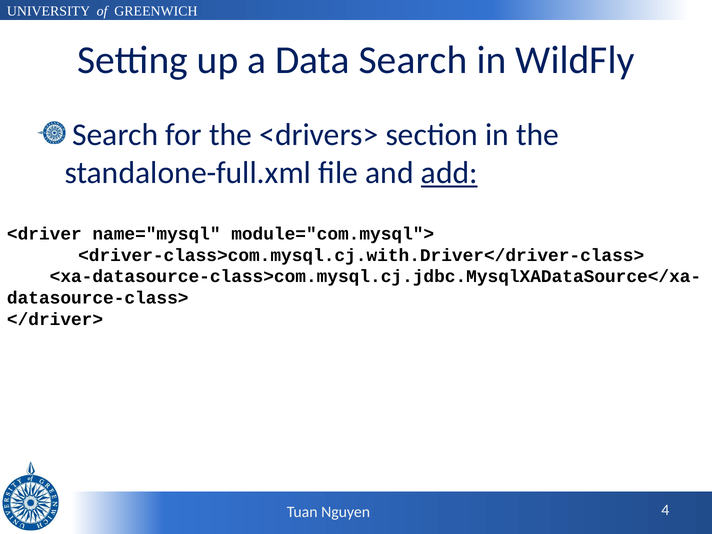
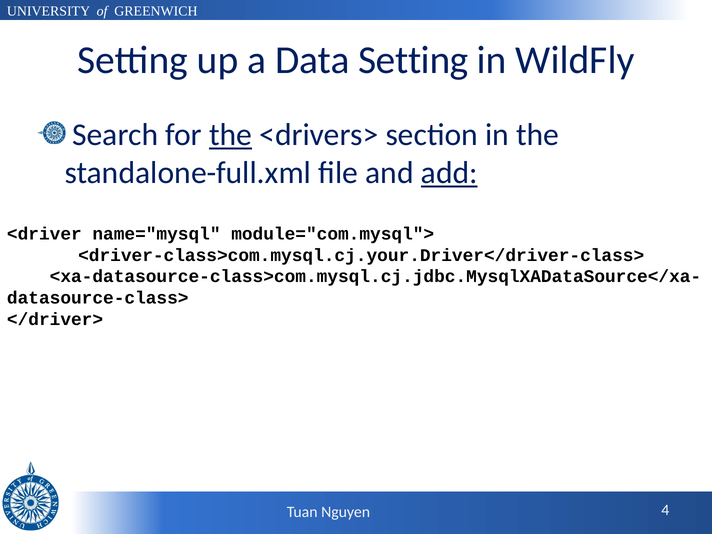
Data Search: Search -> Setting
the at (231, 135) underline: none -> present
<driver-class>com.mysql.cj.with.Driver</driver-class>: <driver-class>com.mysql.cj.with.Driver</driver-class> -> <driver-class>com.mysql.cj.your.Driver</driver-class>
